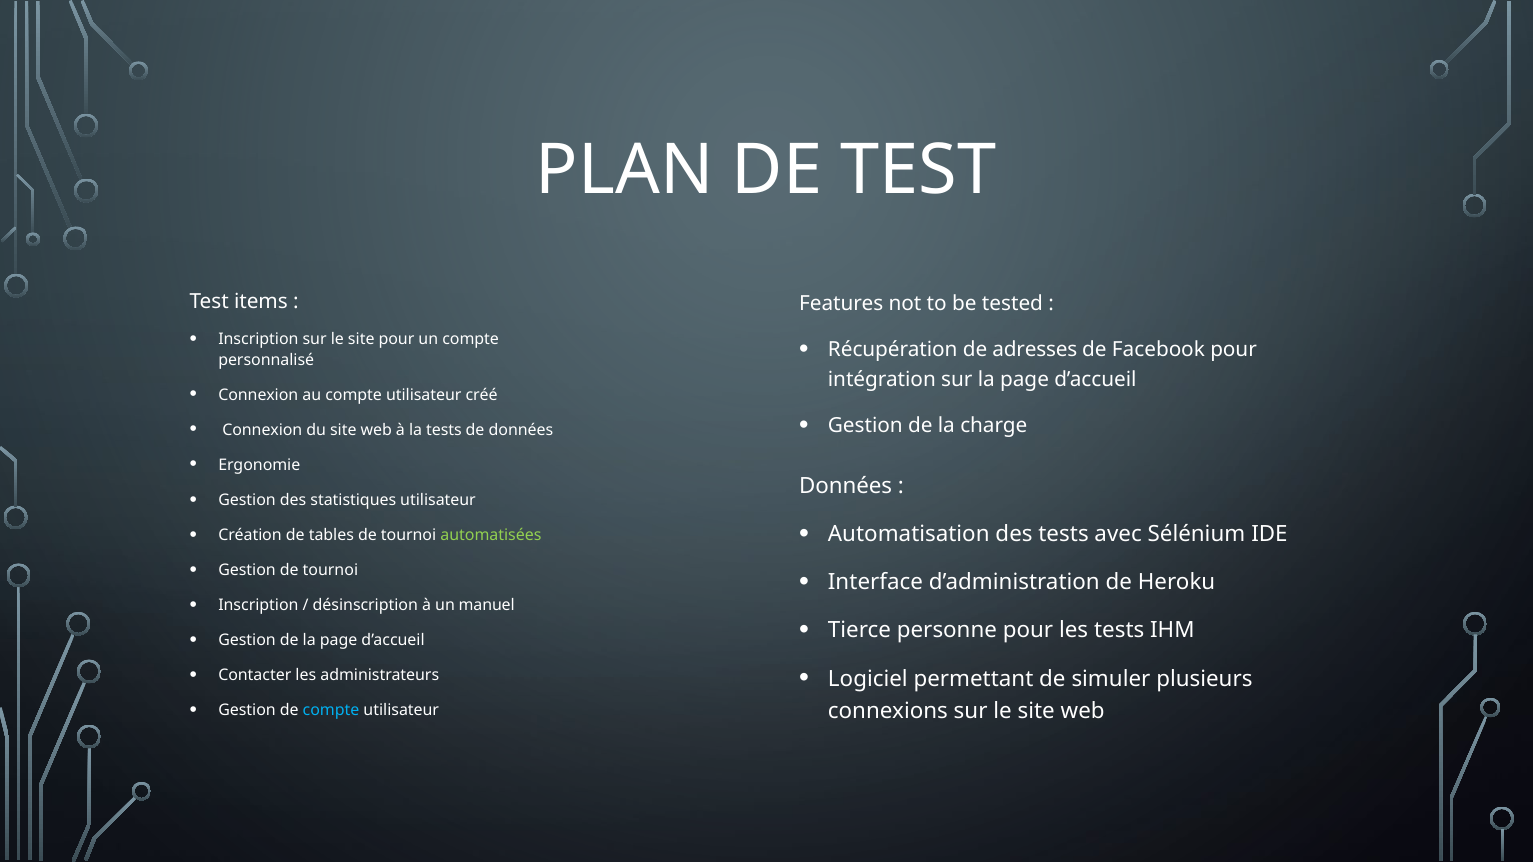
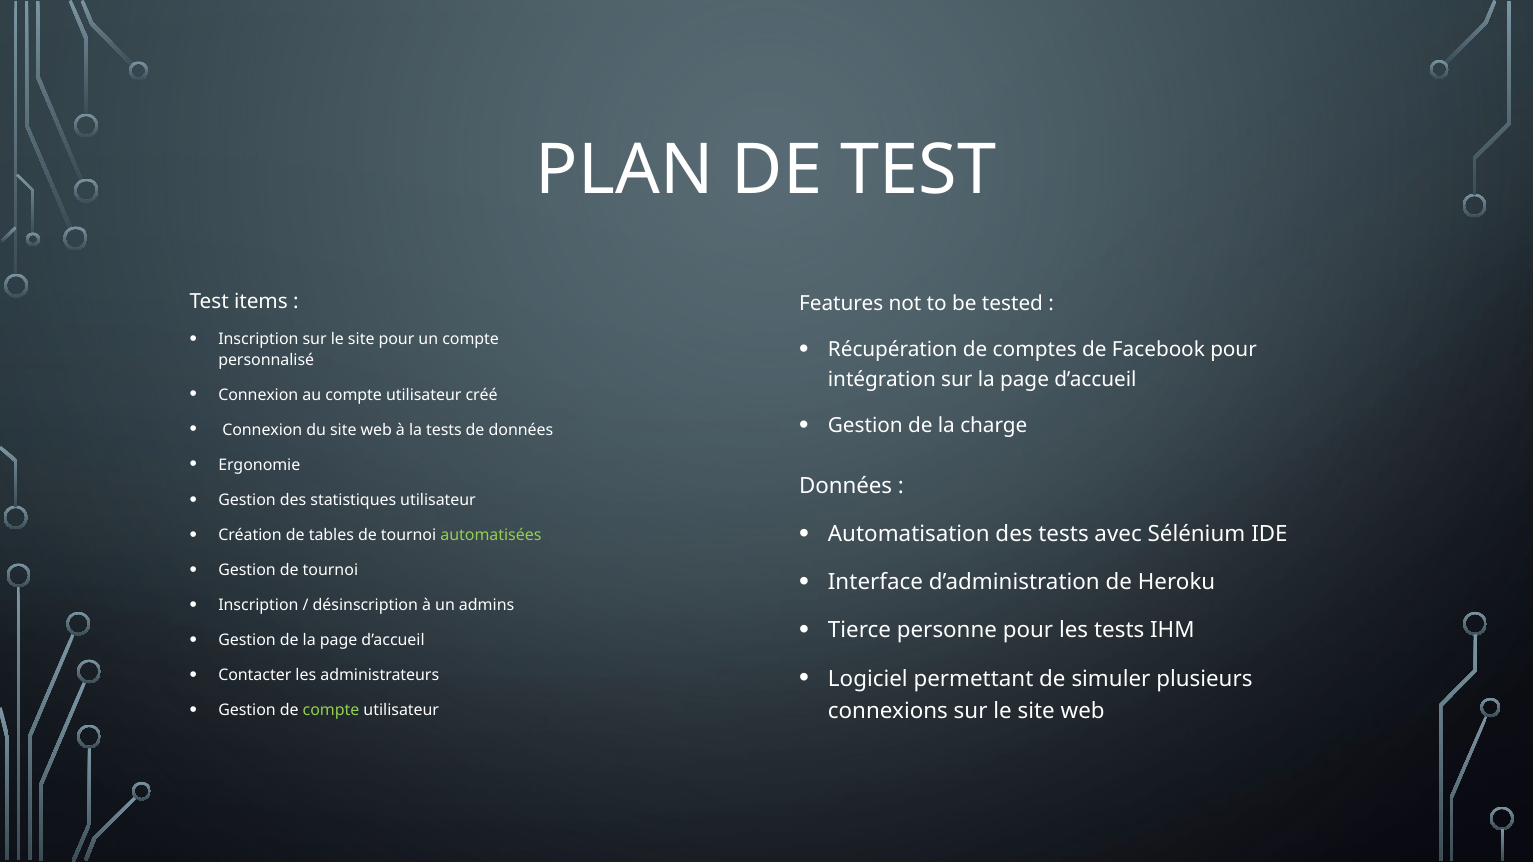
adresses: adresses -> comptes
manuel: manuel -> admins
compte at (331, 710) colour: light blue -> light green
